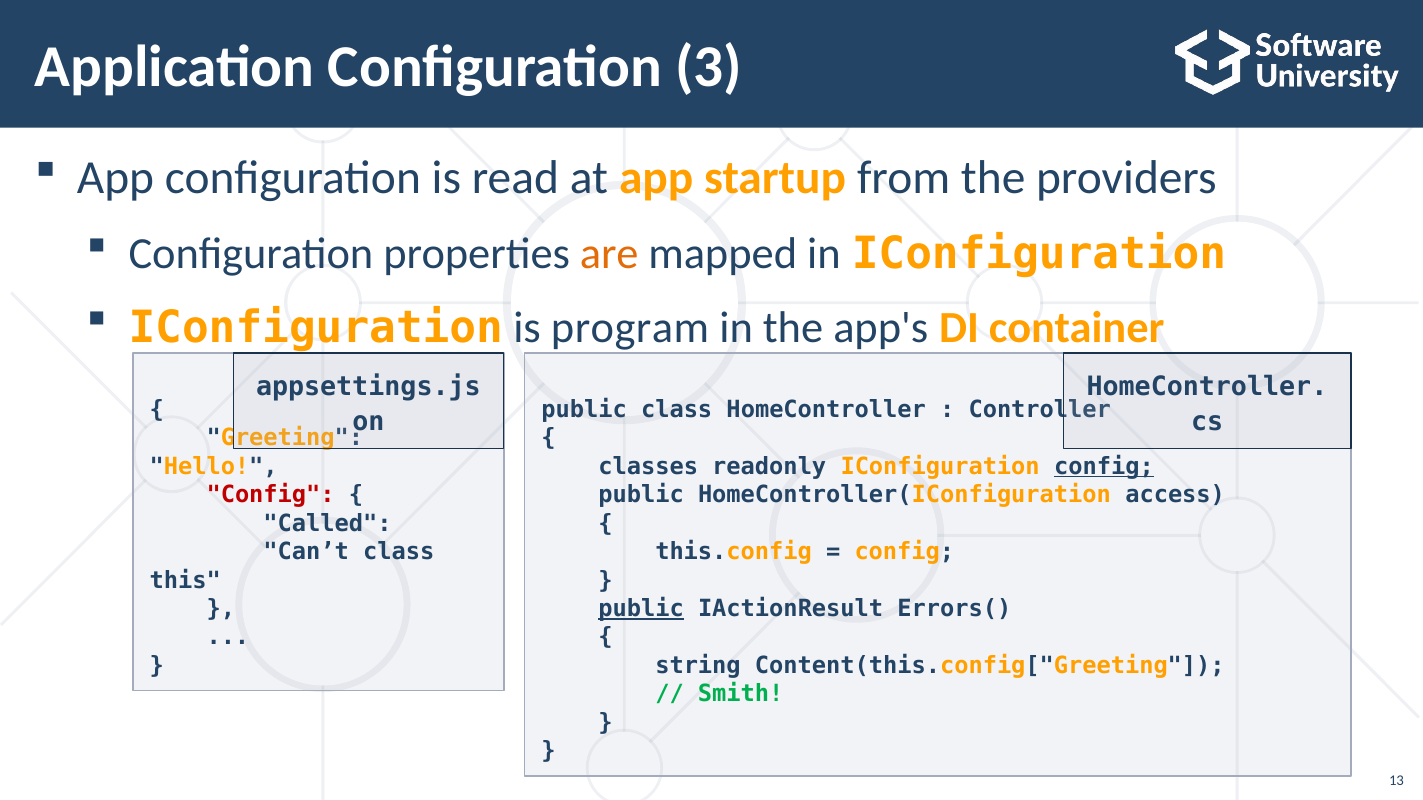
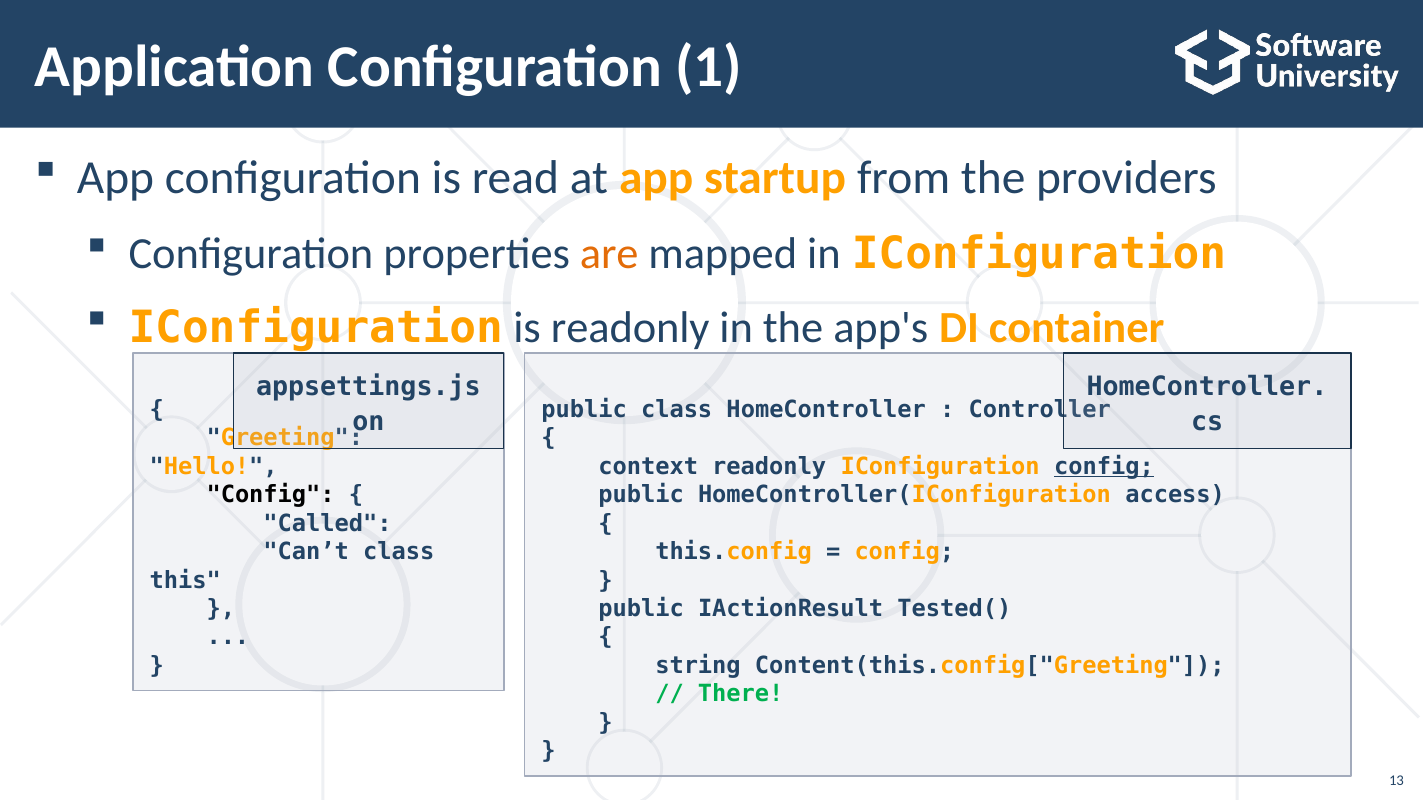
3: 3 -> 1
is program: program -> readonly
classes: classes -> context
Config at (271, 495) colour: red -> black
public at (641, 609) underline: present -> none
Errors(: Errors( -> Tested(
Smith: Smith -> There
